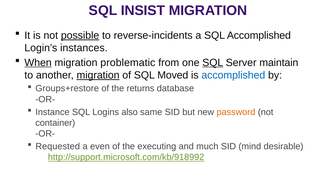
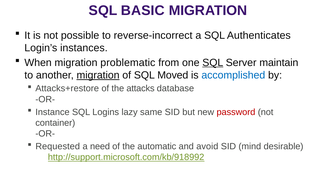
INSIST: INSIST -> BASIC
possible underline: present -> none
reverse-incidents: reverse-incidents -> reverse-incorrect
SQL Accomplished: Accomplished -> Authenticates
When underline: present -> none
Groups+restore: Groups+restore -> Attacks+restore
returns: returns -> attacks
also: also -> lazy
password colour: orange -> red
even: even -> need
executing: executing -> automatic
much: much -> avoid
